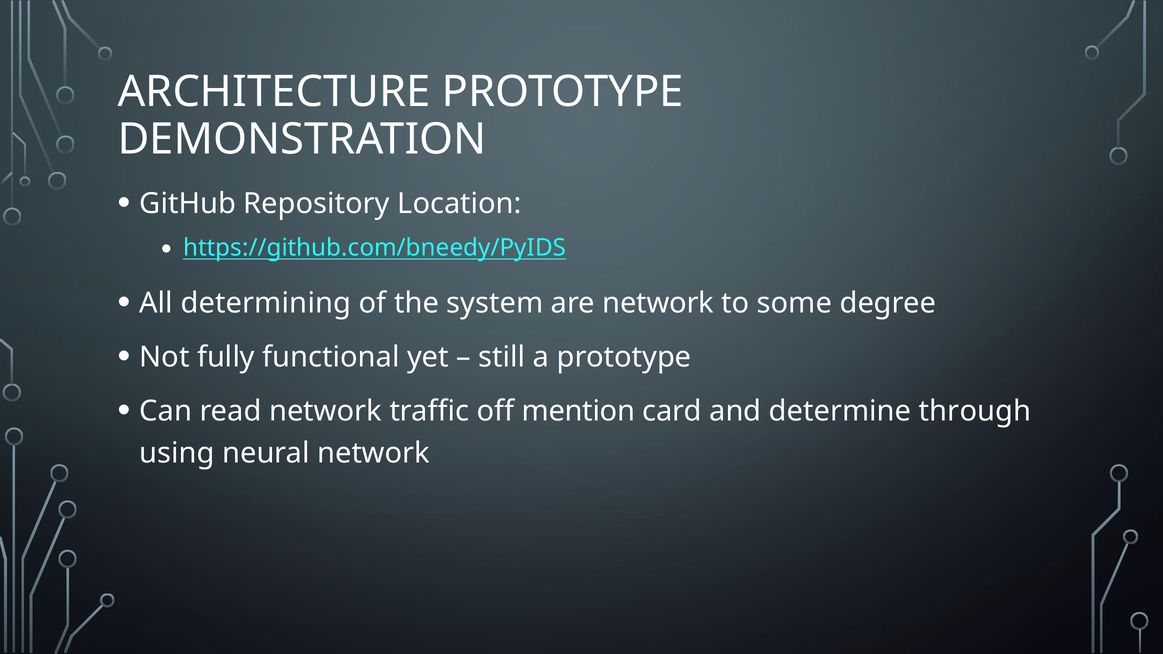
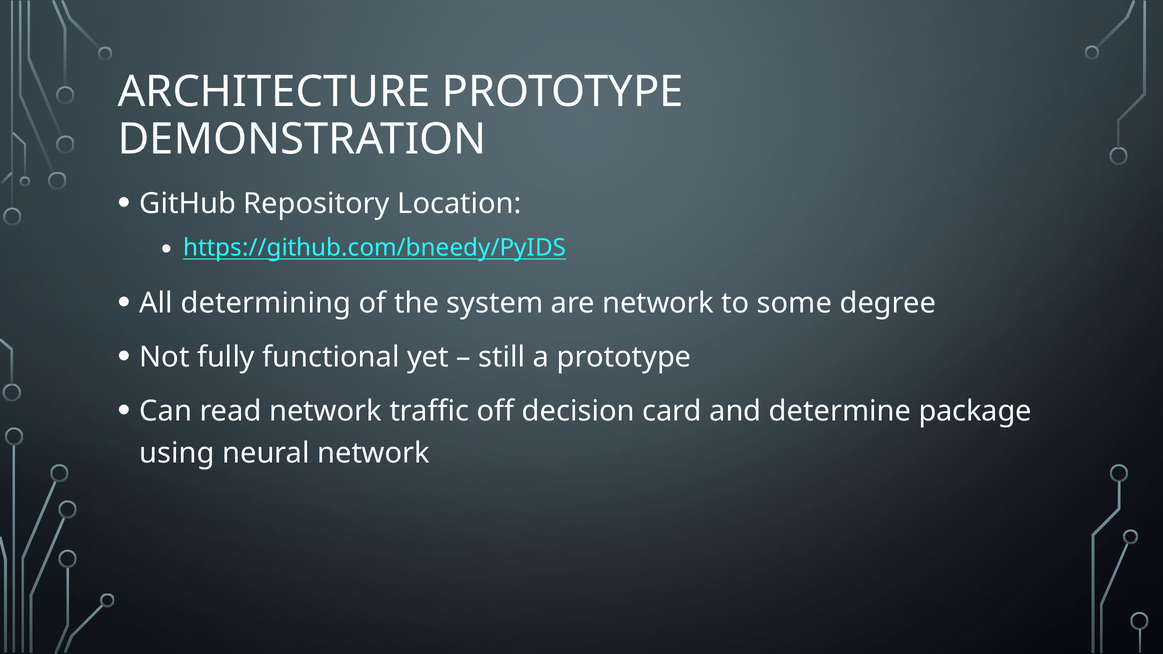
mention: mention -> decision
through: through -> package
